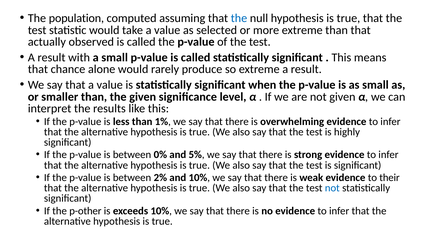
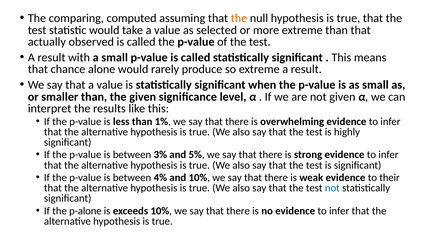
population: population -> comparing
the at (239, 18) colour: blue -> orange
0%: 0% -> 3%
2%: 2% -> 4%
p-other: p-other -> p-alone
